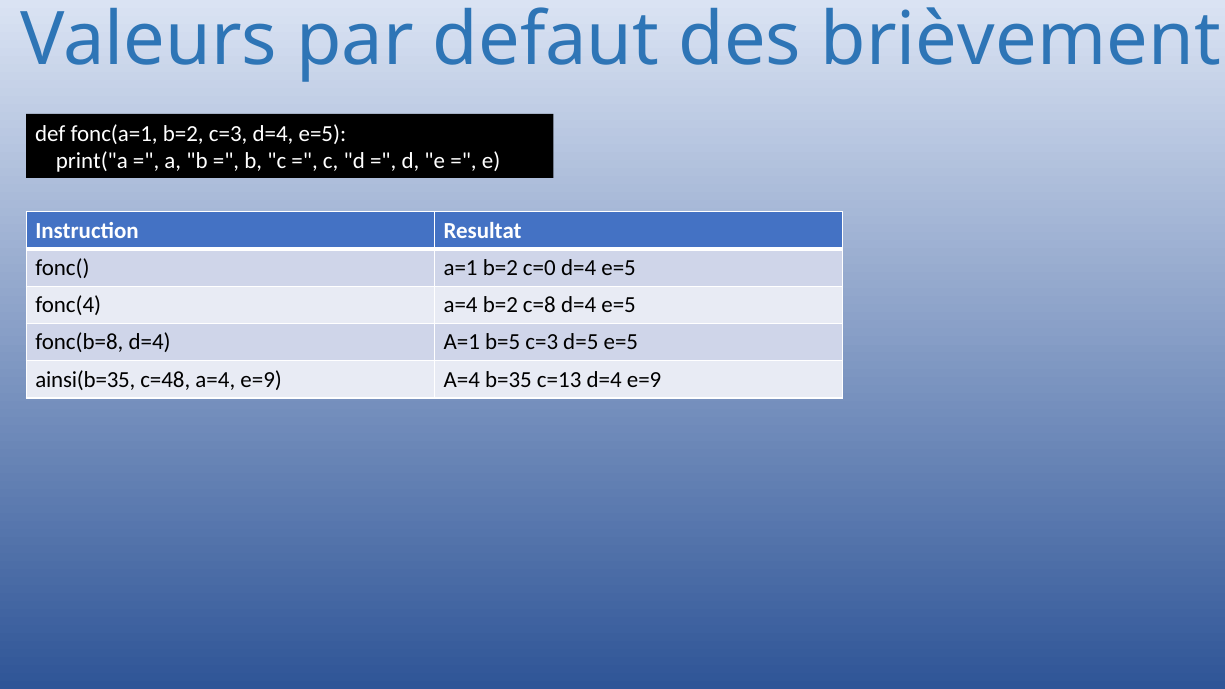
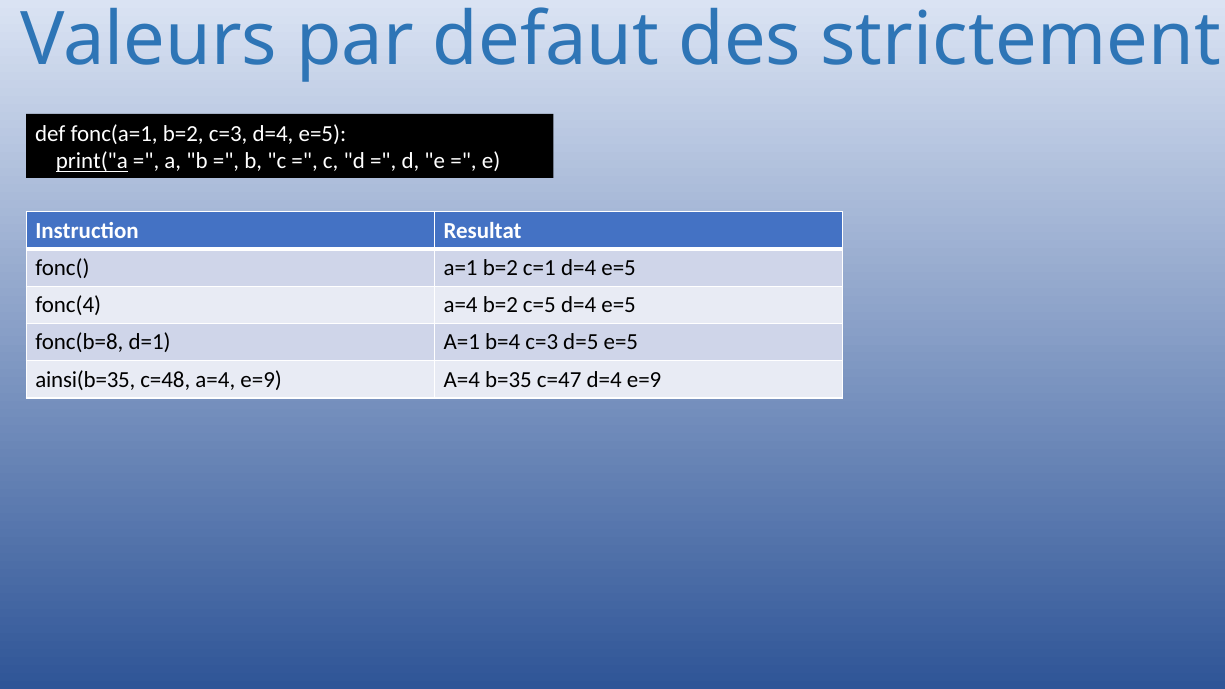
brièvement: brièvement -> strictement
print("a underline: none -> present
c=0: c=0 -> c=1
c=8: c=8 -> c=5
fonc(b=8 d=4: d=4 -> d=1
b=5: b=5 -> b=4
c=13: c=13 -> c=47
